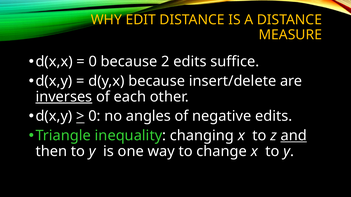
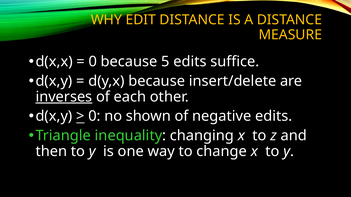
2: 2 -> 5
angles: angles -> shown
and underline: present -> none
